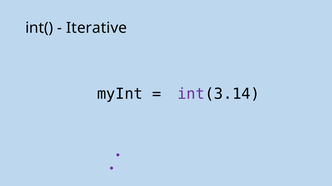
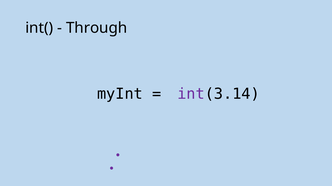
Iterative: Iterative -> Through
